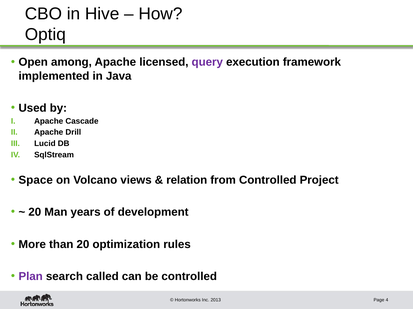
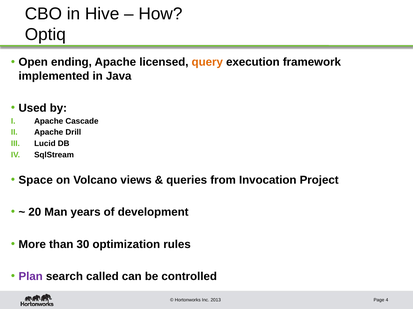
among: among -> ending
query colour: purple -> orange
relation: relation -> queries
from Controlled: Controlled -> Invocation
than 20: 20 -> 30
